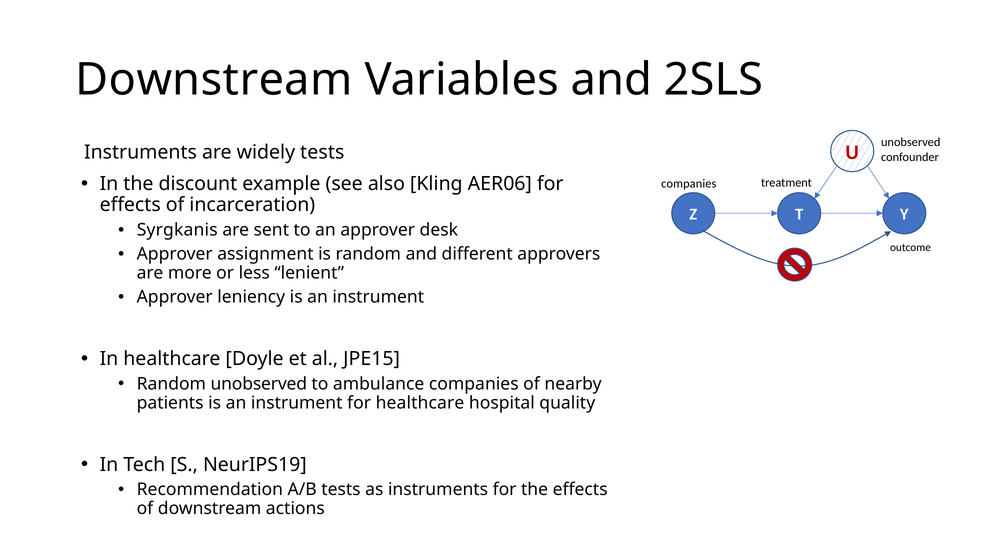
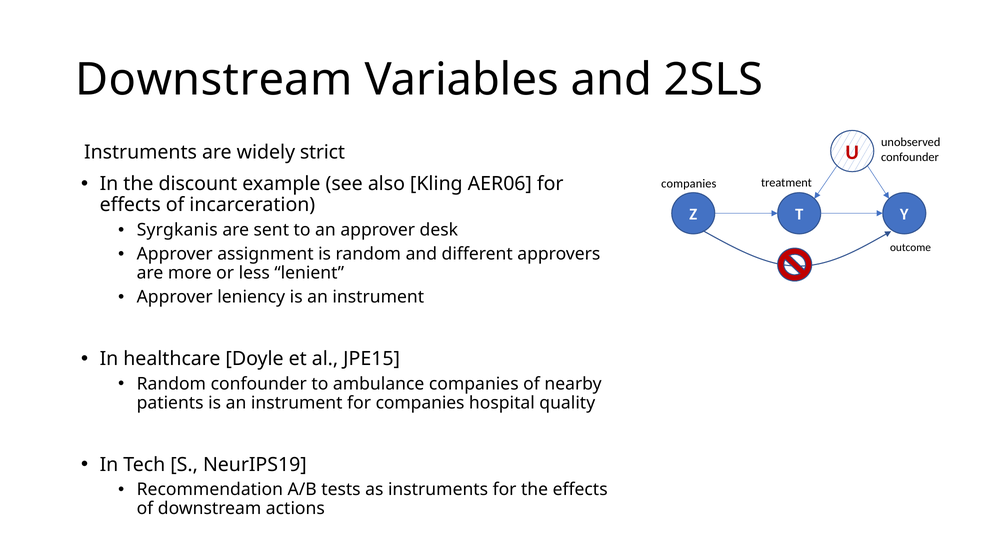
widely tests: tests -> strict
Random unobserved: unobserved -> confounder
for healthcare: healthcare -> companies
